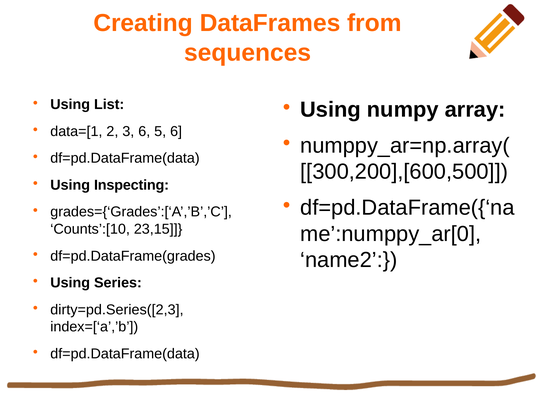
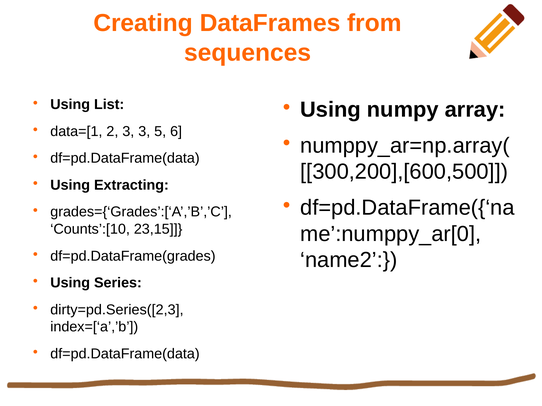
3 6: 6 -> 3
Inspecting: Inspecting -> Extracting
